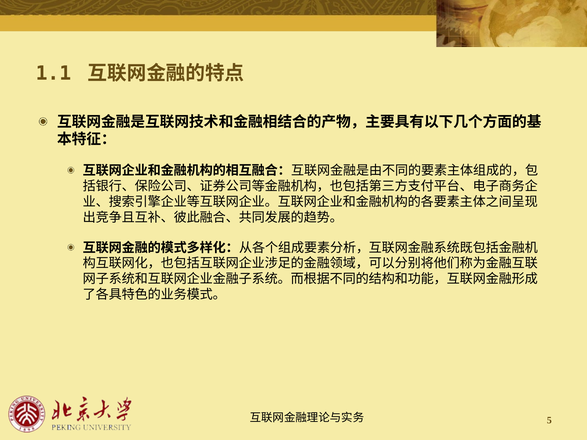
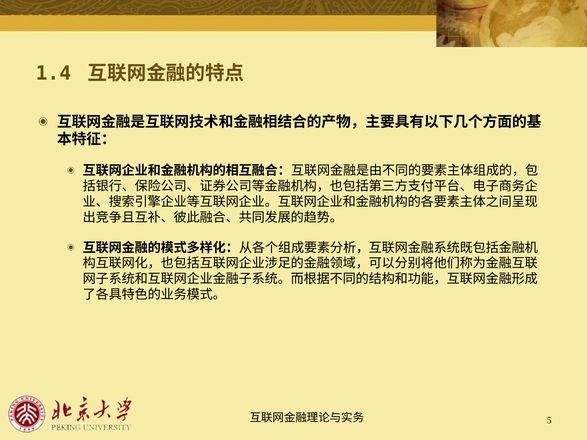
1.1: 1.1 -> 1.4
